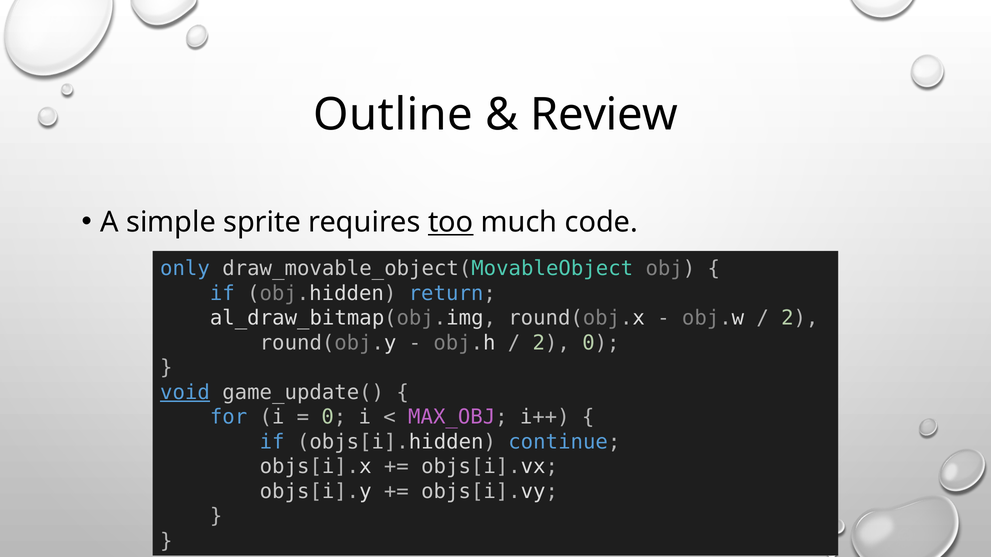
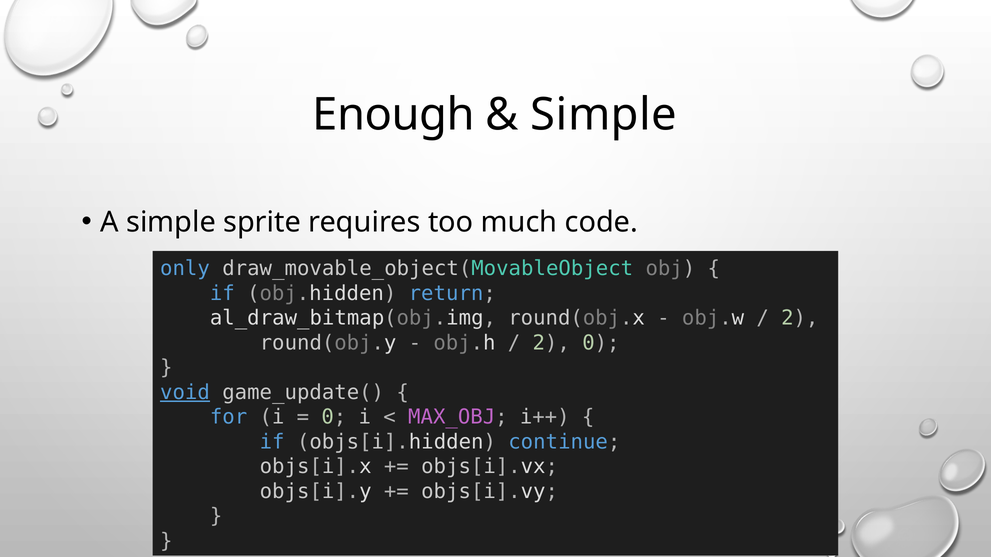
Outline: Outline -> Enough
Review at (604, 115): Review -> Simple
too underline: present -> none
